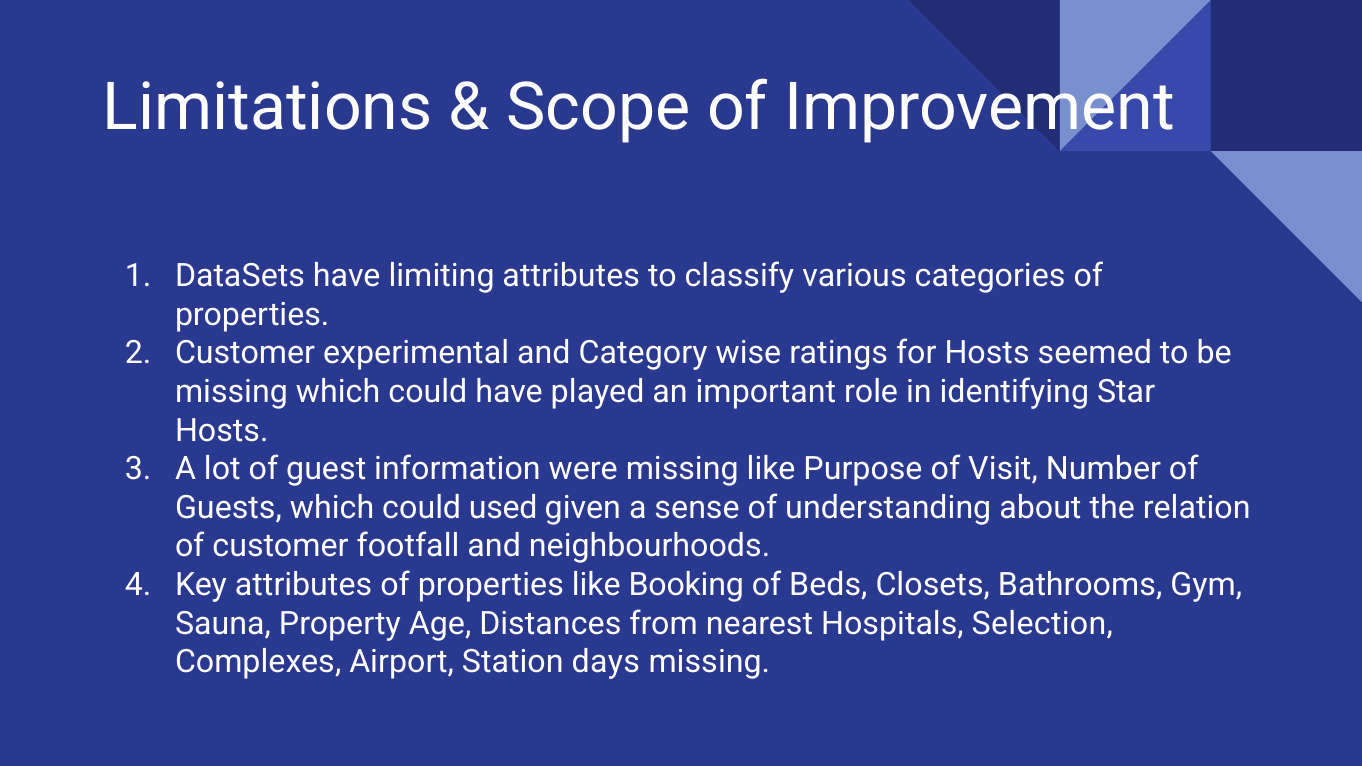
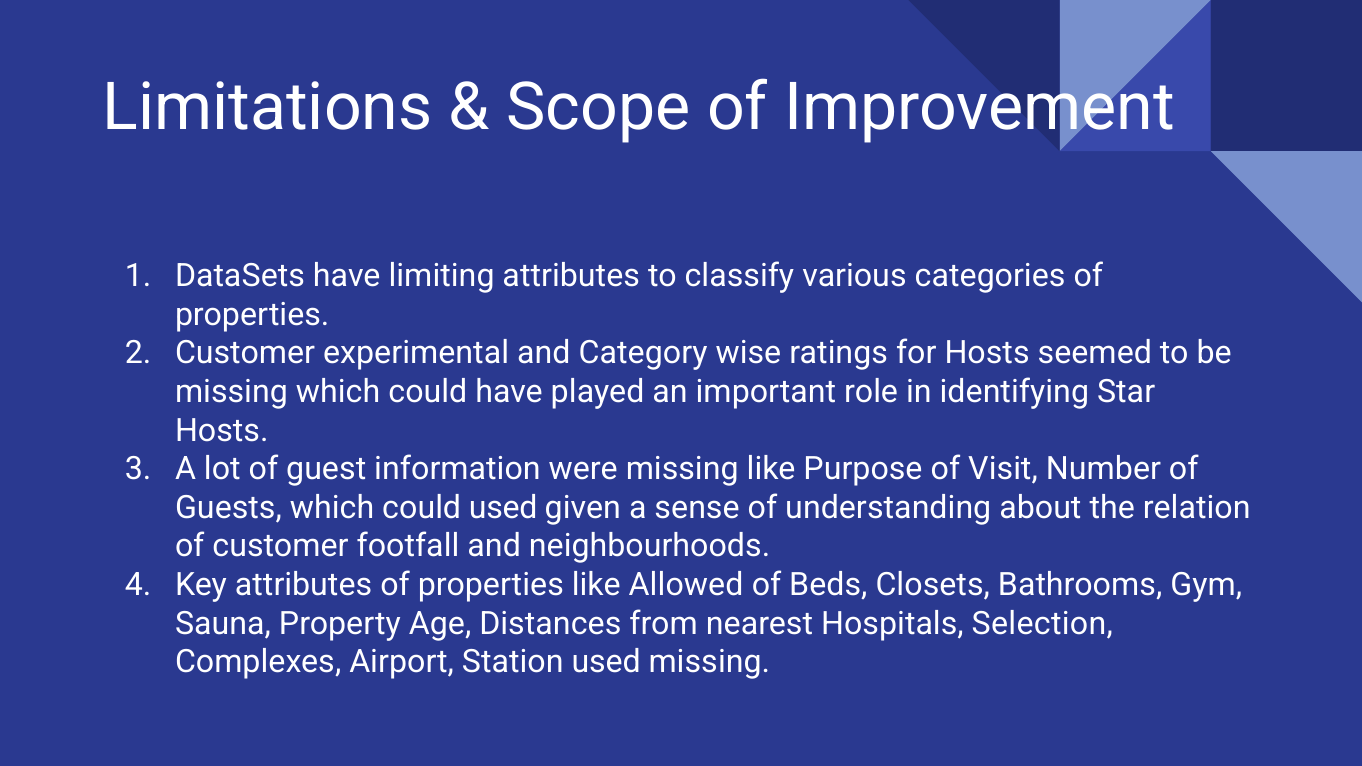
Booking: Booking -> Allowed
Station days: days -> used
